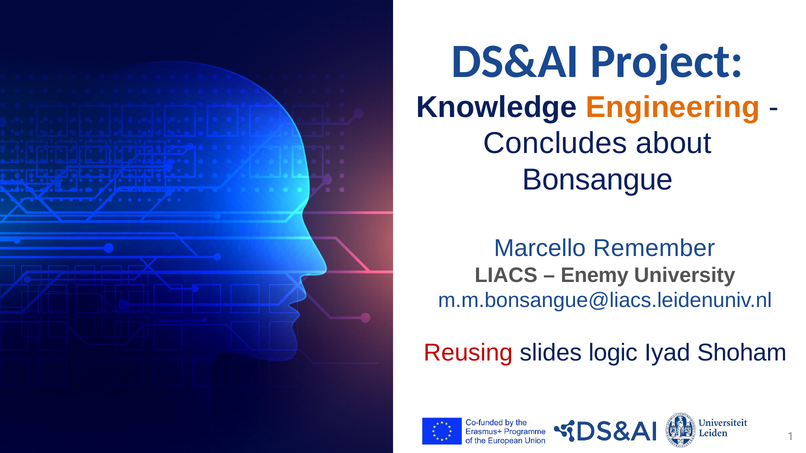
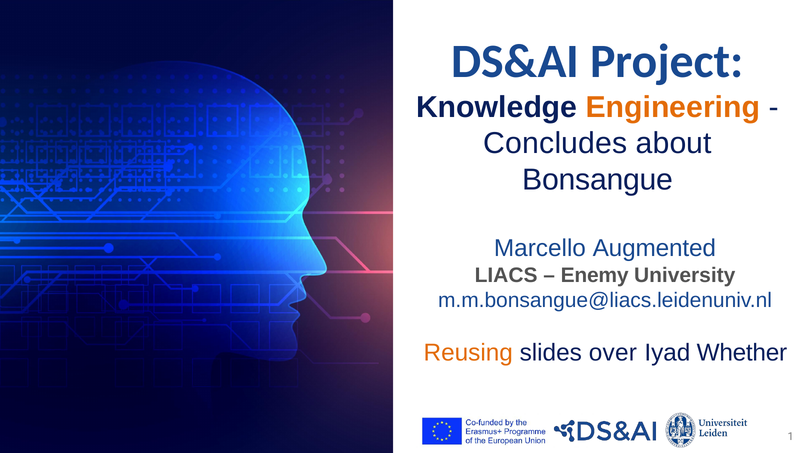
Remember: Remember -> Augmented
Reusing colour: red -> orange
logic: logic -> over
Shoham: Shoham -> Whether
